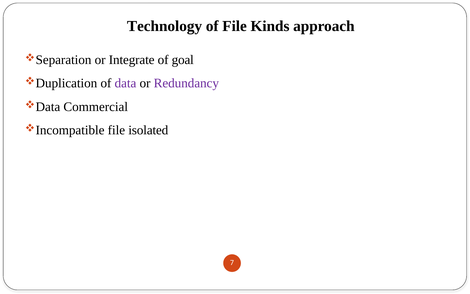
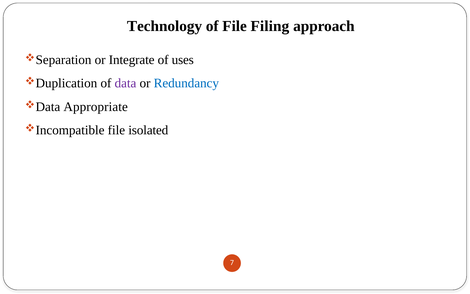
Kinds: Kinds -> Filing
goal: goal -> uses
Redundancy colour: purple -> blue
Commercial: Commercial -> Appropriate
